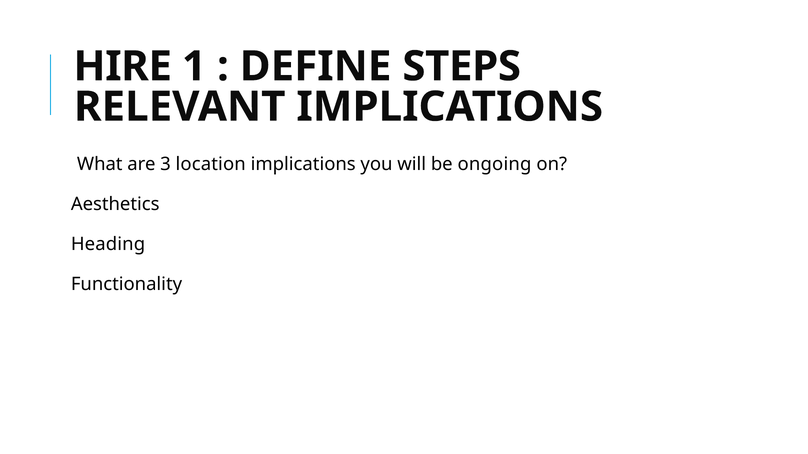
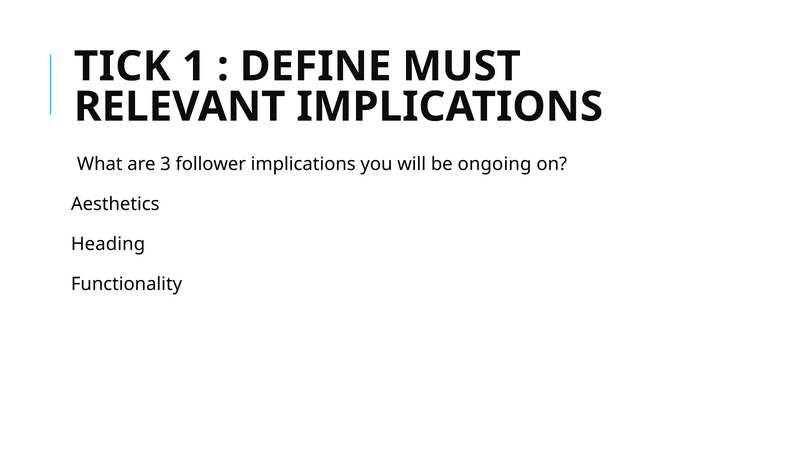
HIRE: HIRE -> TICK
STEPS: STEPS -> MUST
location: location -> follower
